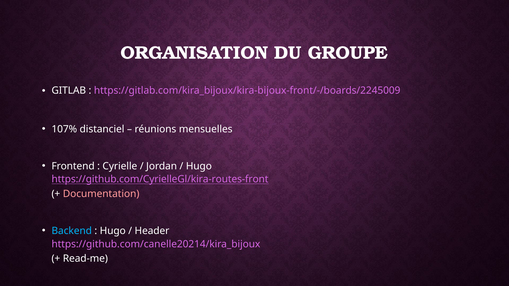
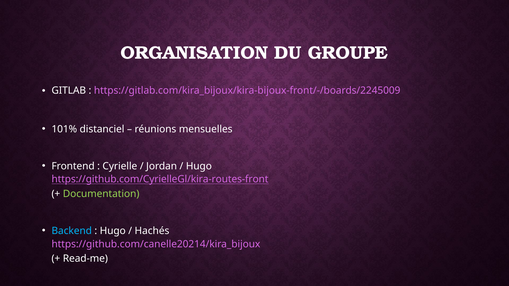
107%: 107% -> 101%
Documentation colour: pink -> light green
Header: Header -> Hachés
